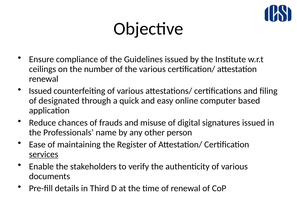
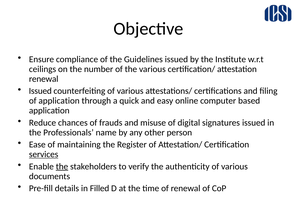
of designated: designated -> application
the at (62, 167) underline: none -> present
Third: Third -> Filled
